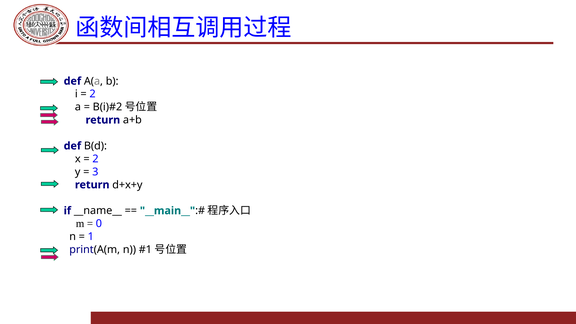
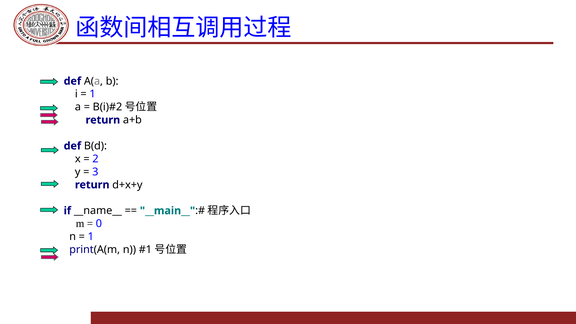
2 at (93, 94): 2 -> 1
